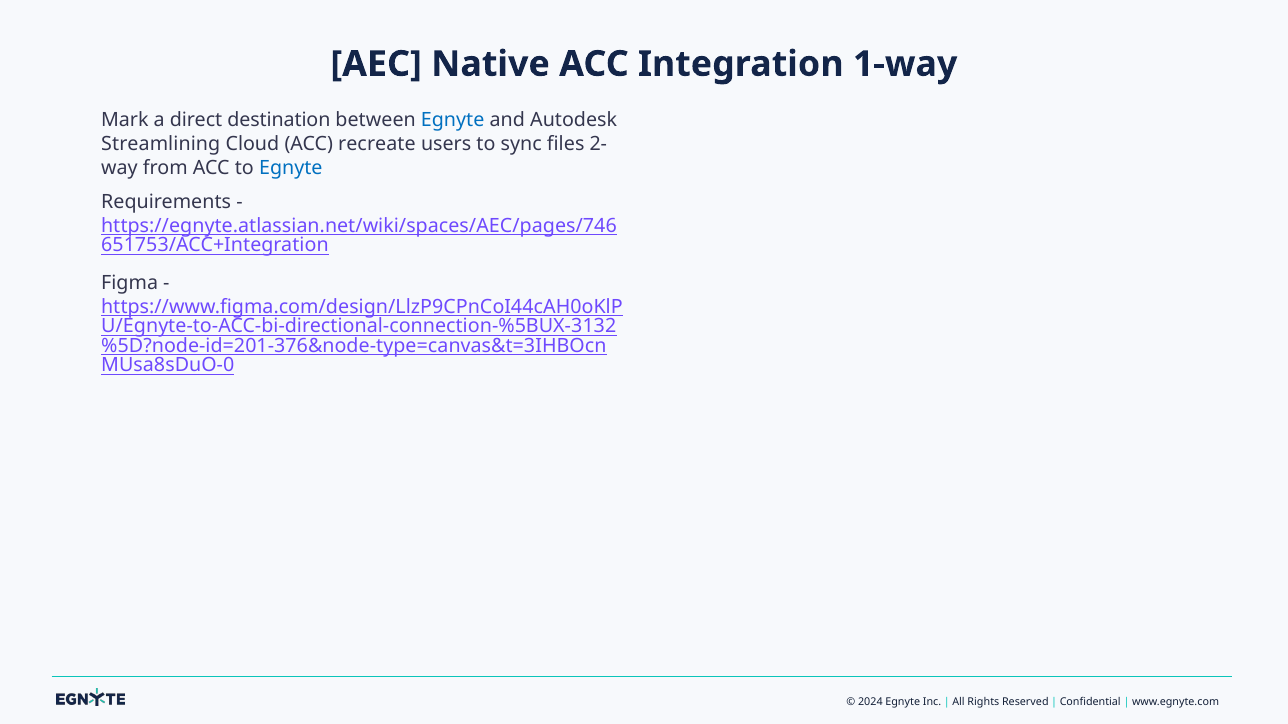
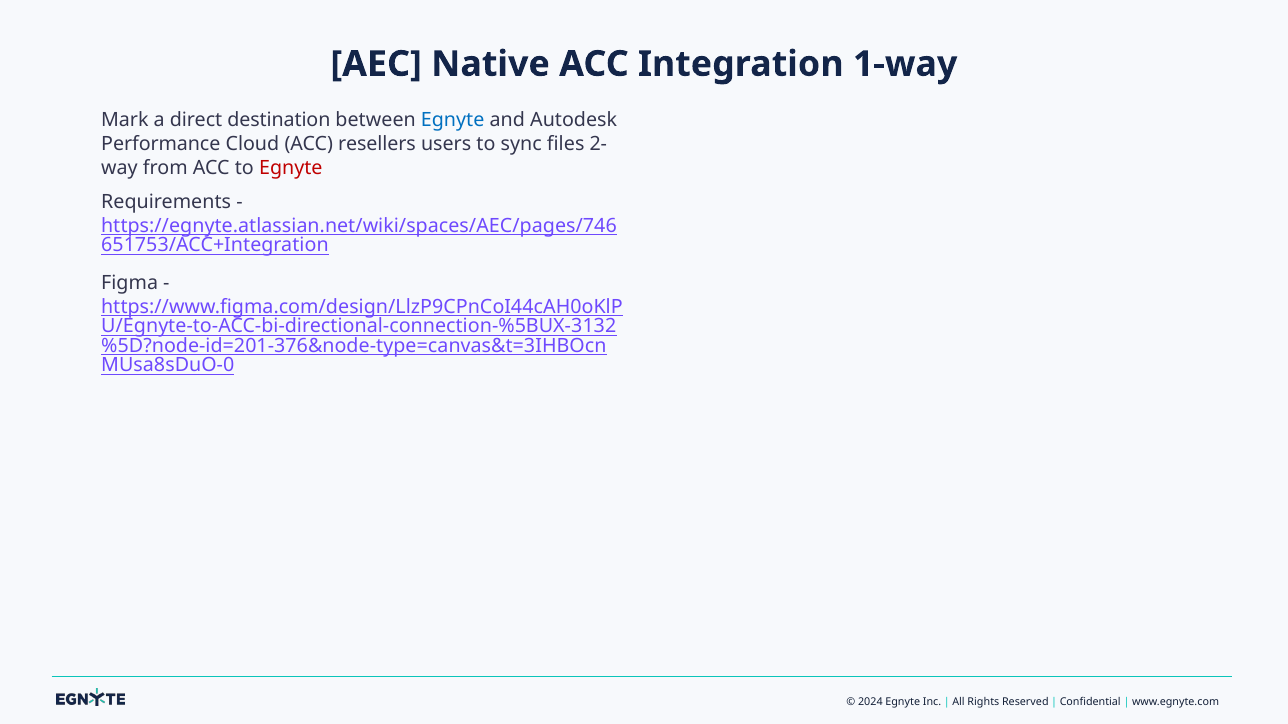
Streamlining: Streamlining -> Performance
recreate: recreate -> resellers
Egnyte at (291, 168) colour: blue -> red
